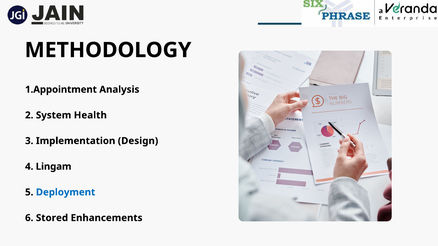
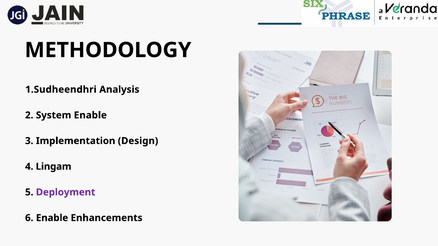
1.Appointment: 1.Appointment -> 1.Sudheendhri
System Health: Health -> Enable
Deployment colour: blue -> purple
6 Stored: Stored -> Enable
